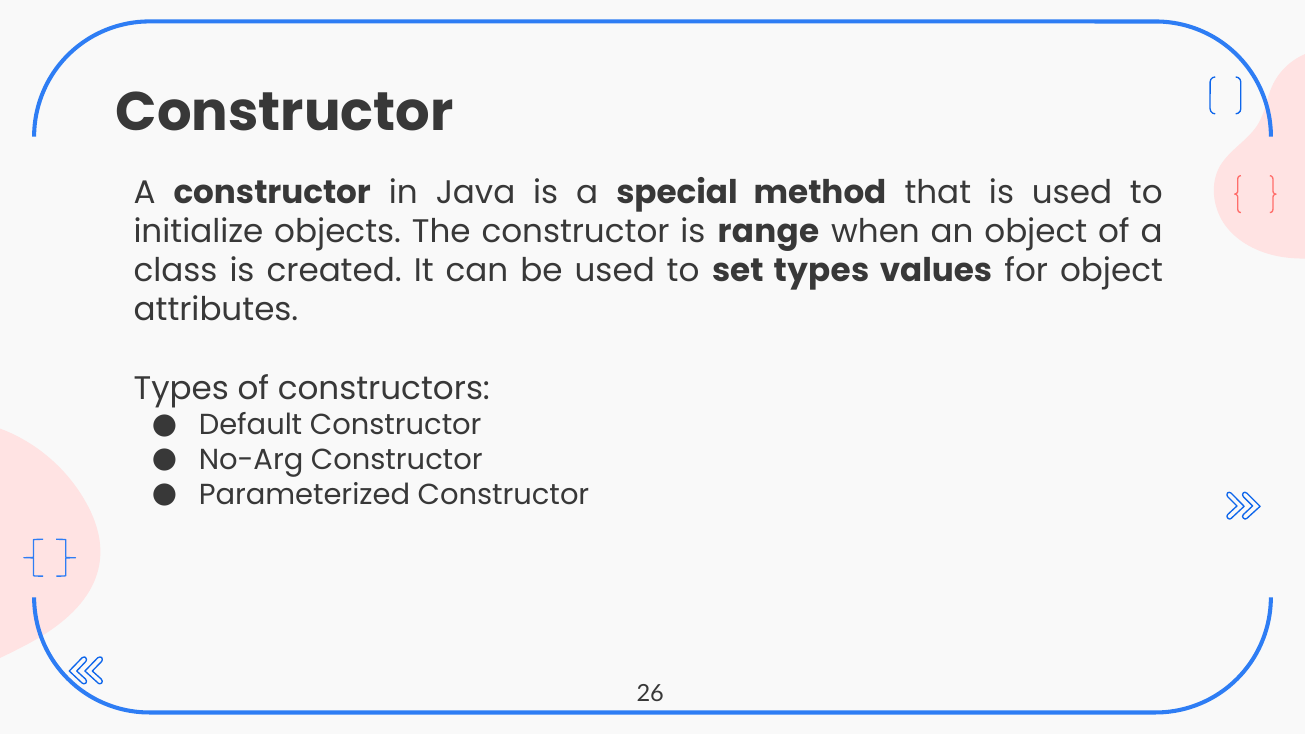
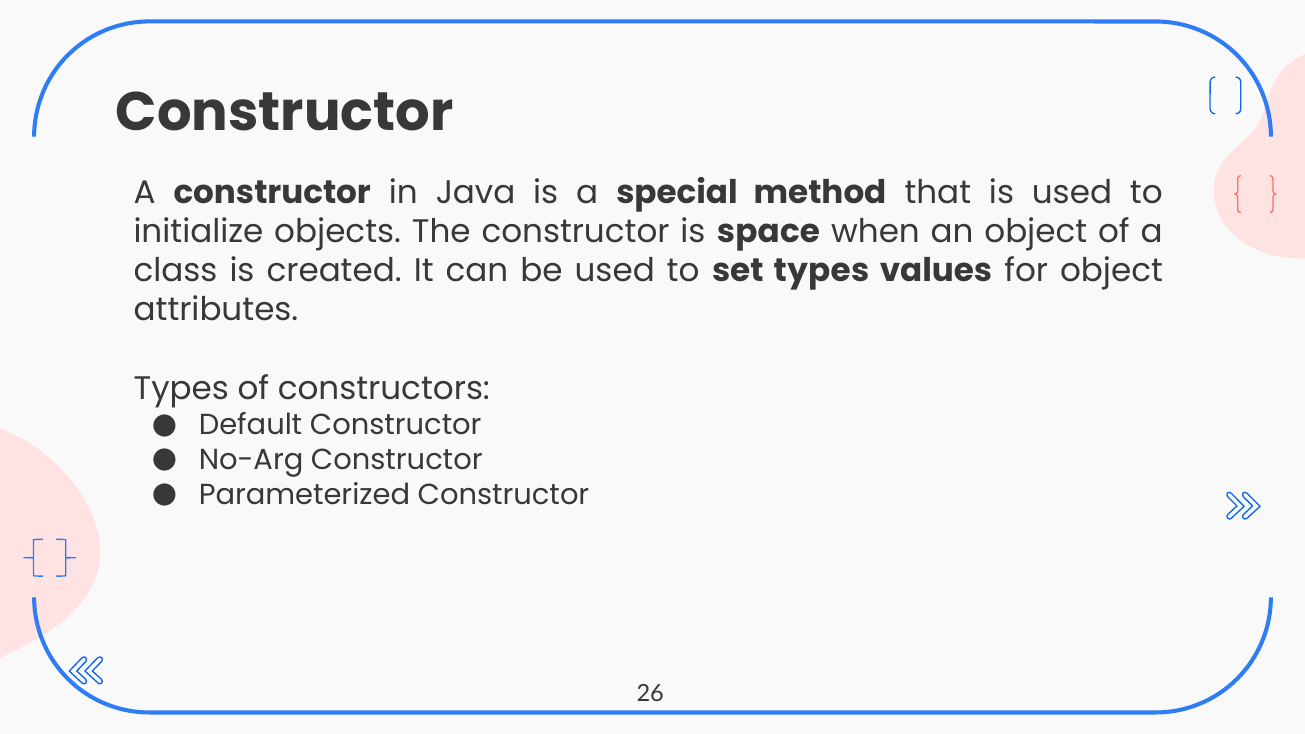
range: range -> space
